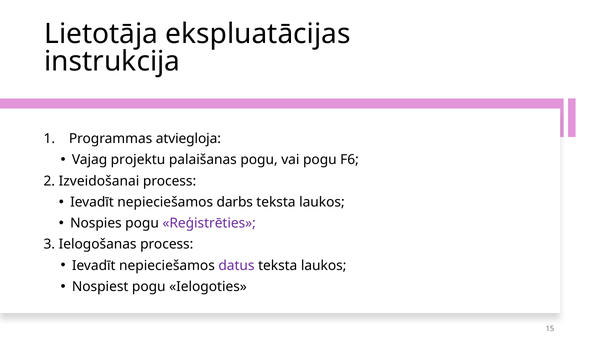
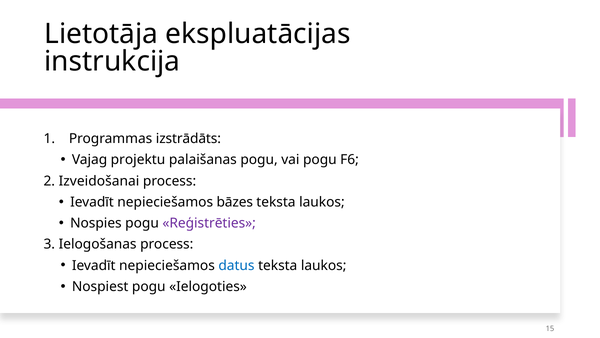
atviegloja: atviegloja -> izstrādāts
darbs: darbs -> bāzes
datus colour: purple -> blue
